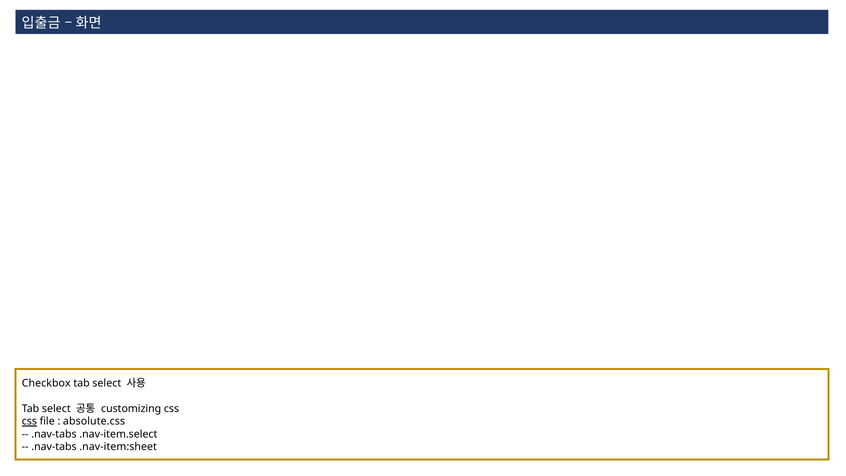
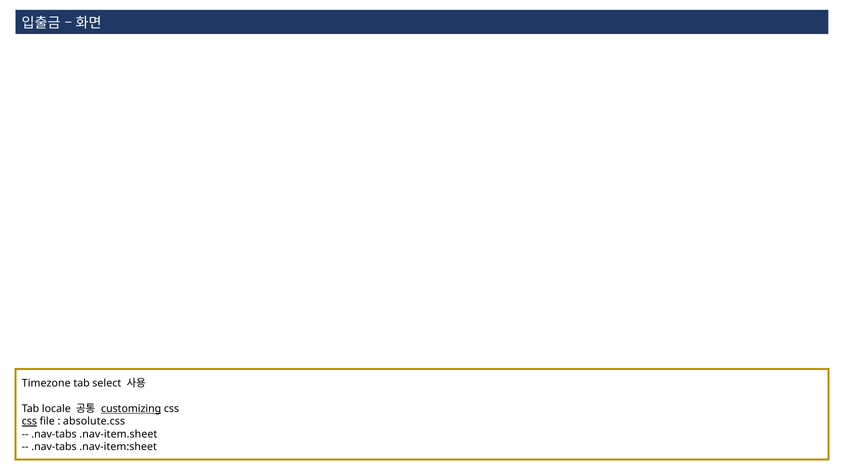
Checkbox: Checkbox -> Timezone
select at (56, 409): select -> locale
customizing underline: none -> present
.nav-item.select: .nav-item.select -> .nav-item.sheet
